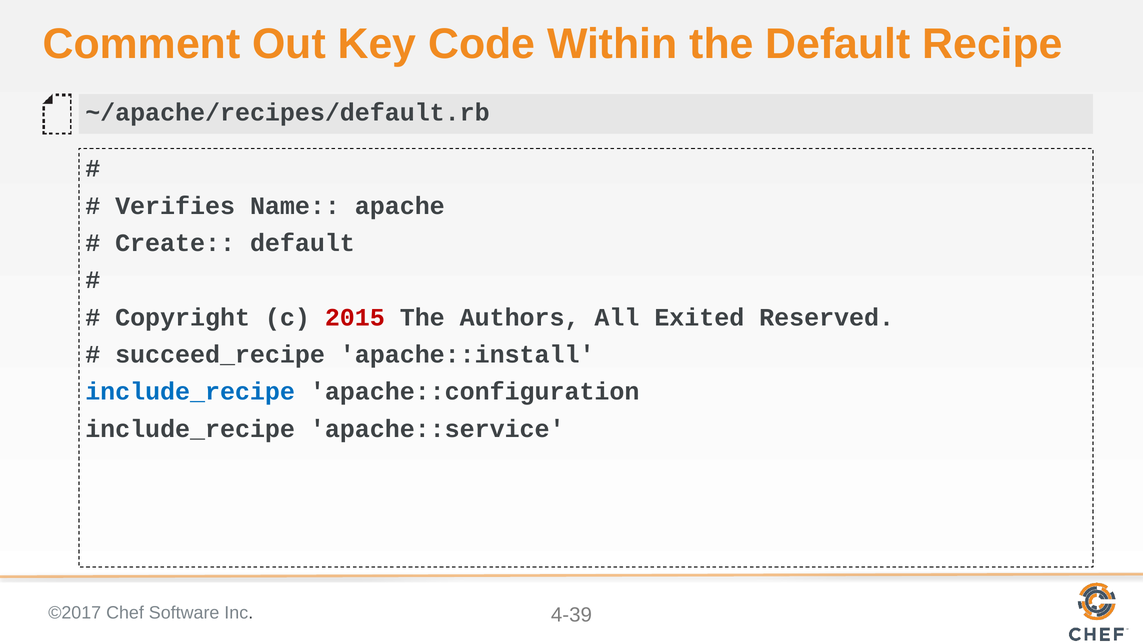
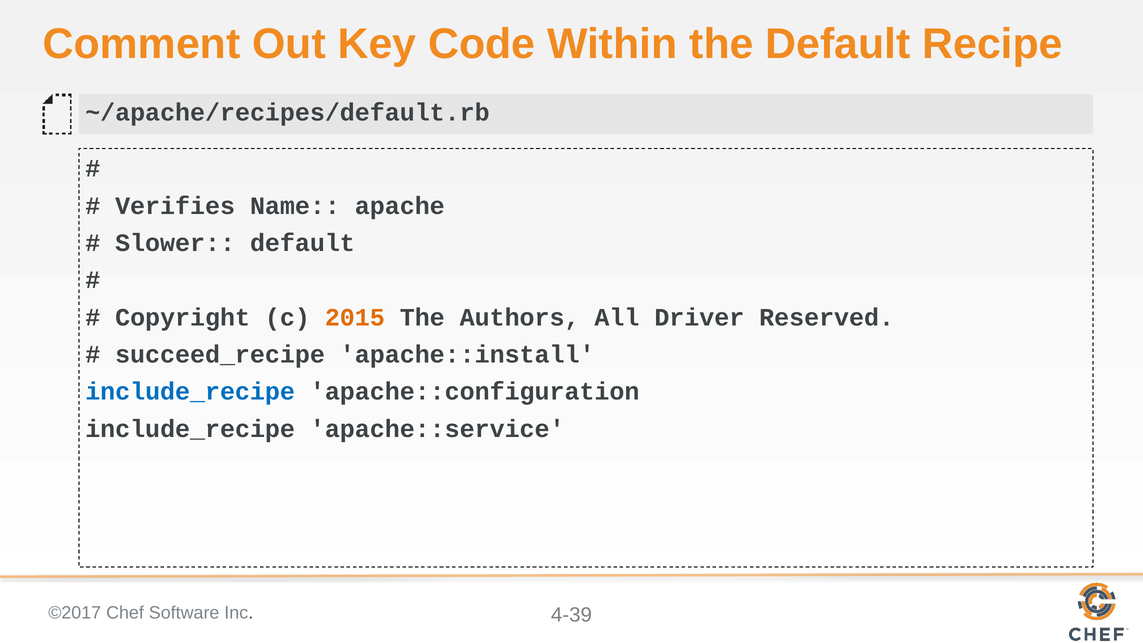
Create: Create -> Slower
2015 colour: red -> orange
Exited: Exited -> Driver
